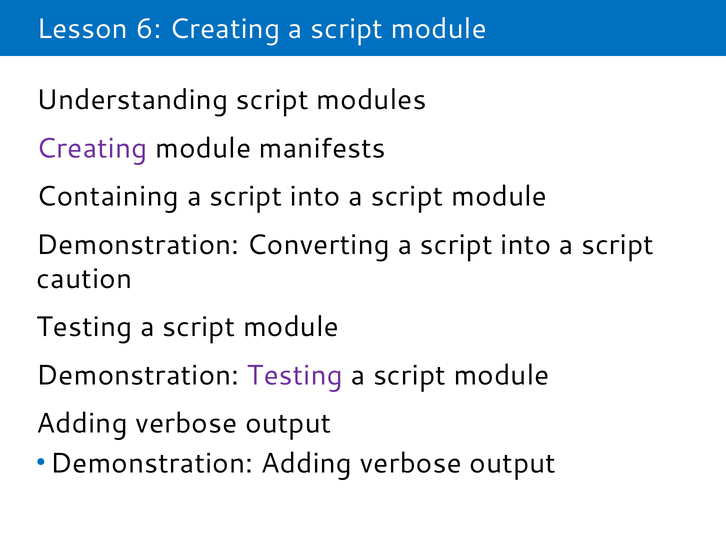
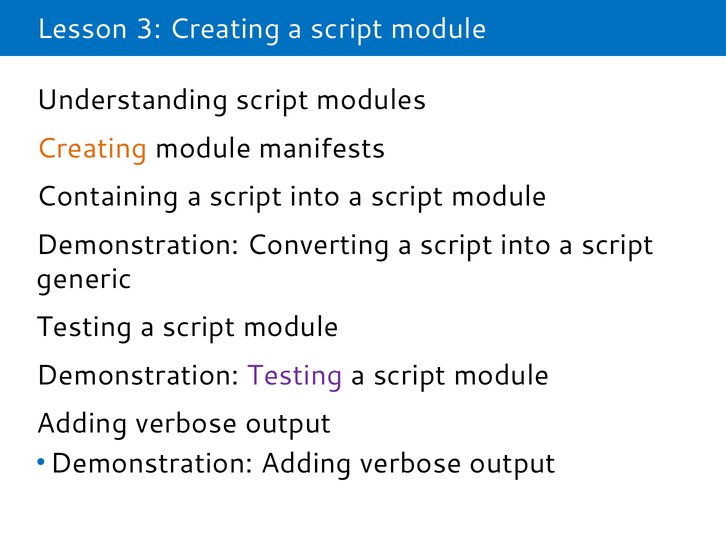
6: 6 -> 3
Creating at (92, 148) colour: purple -> orange
caution: caution -> generic
